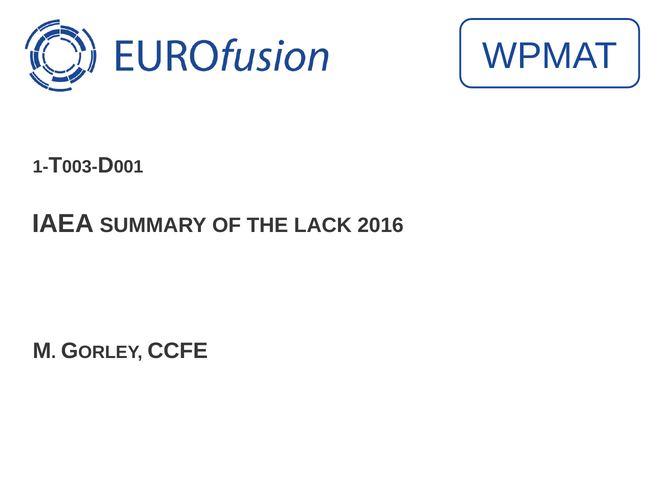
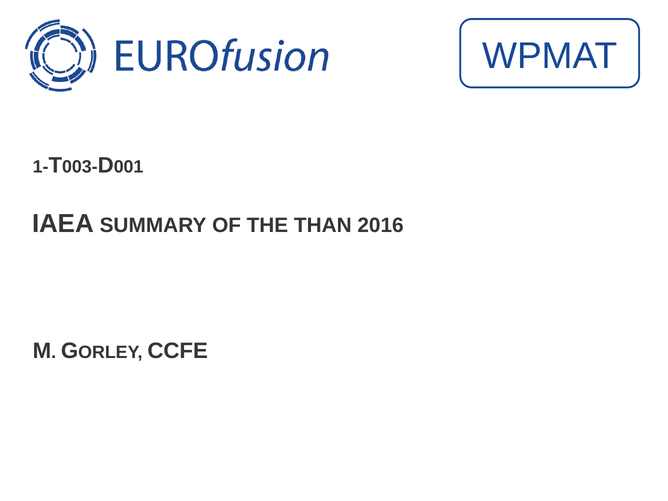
LACK: LACK -> THAN
